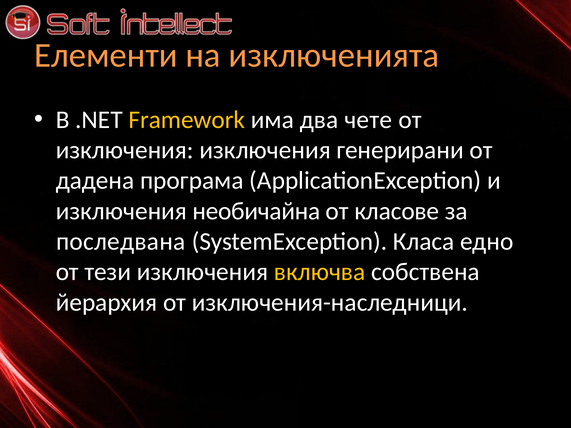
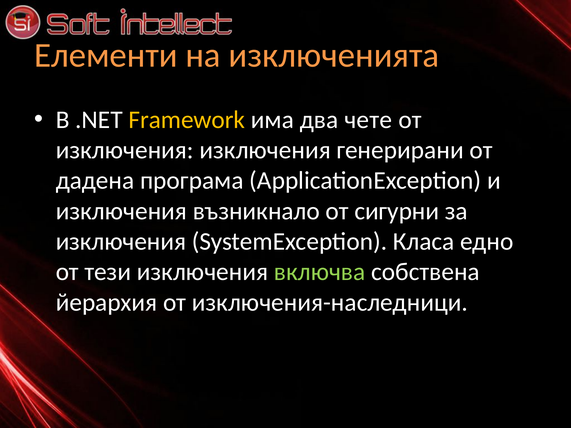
необичайна: необичайна -> възникнало
класове: класове -> сигурни
последвана at (121, 242): последвана -> изключения
включва colour: yellow -> light green
